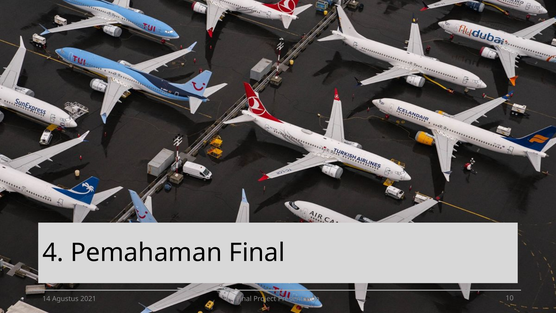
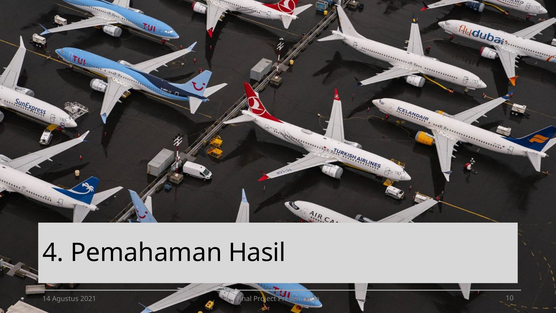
Pemahaman Final: Final -> Hasil
